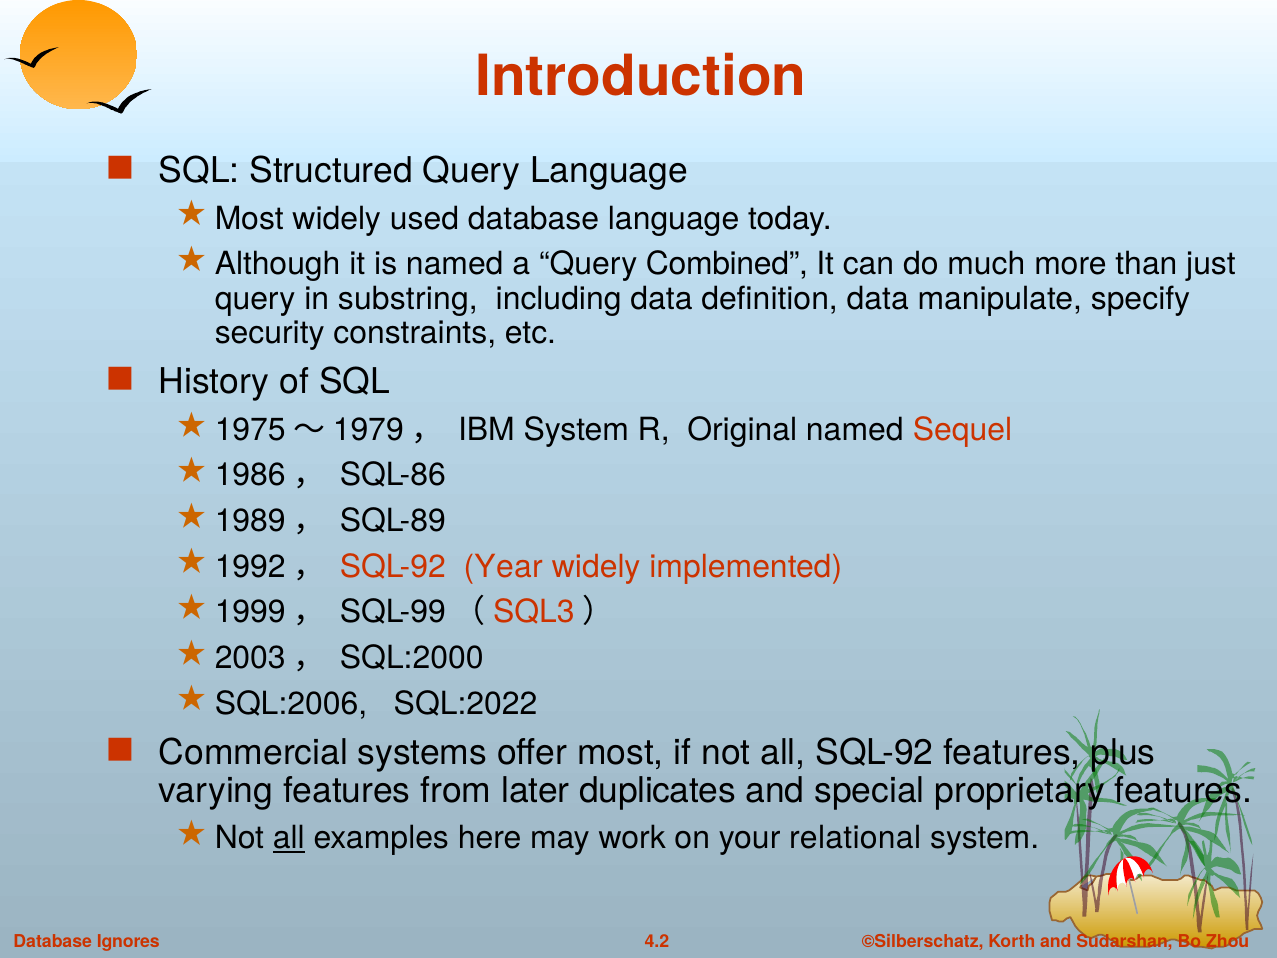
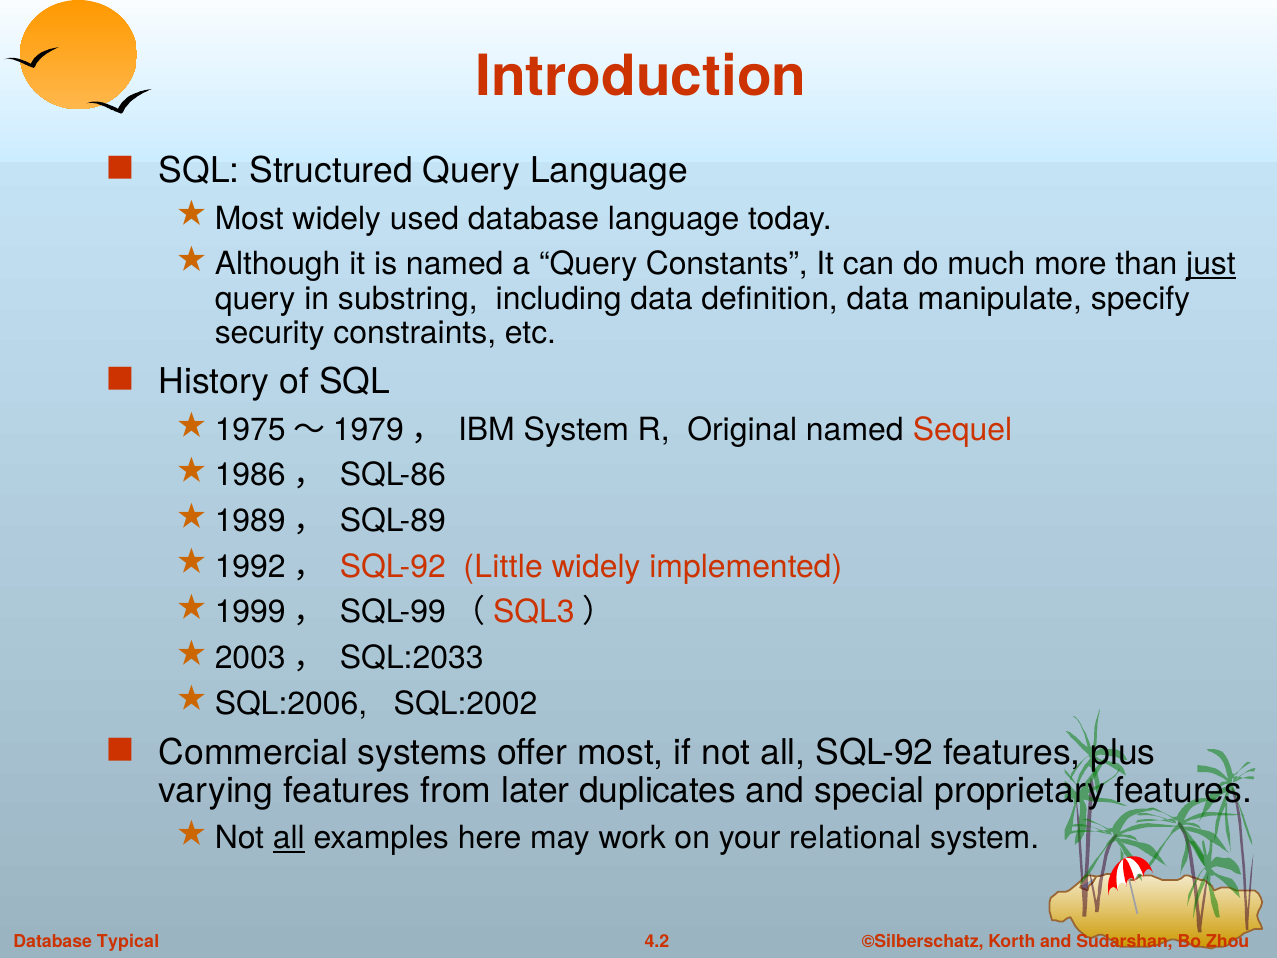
Combined: Combined -> Constants
just underline: none -> present
Year: Year -> Little
SQL:2000: SQL:2000 -> SQL:2033
SQL:2022: SQL:2022 -> SQL:2002
Ignores: Ignores -> Typical
